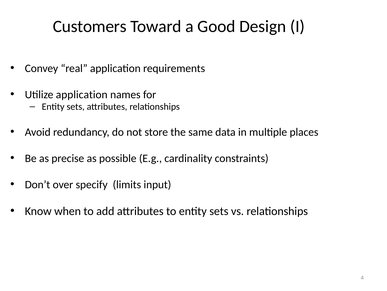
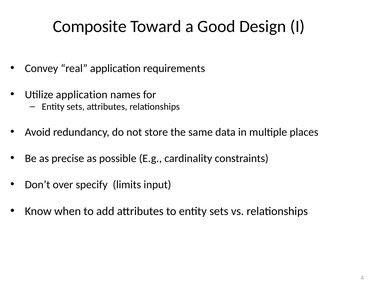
Customers: Customers -> Composite
